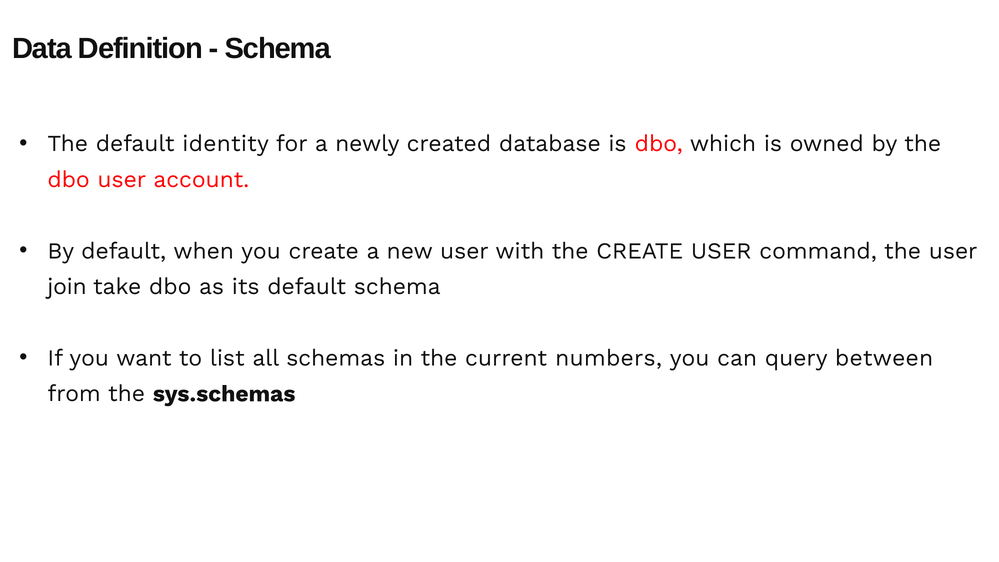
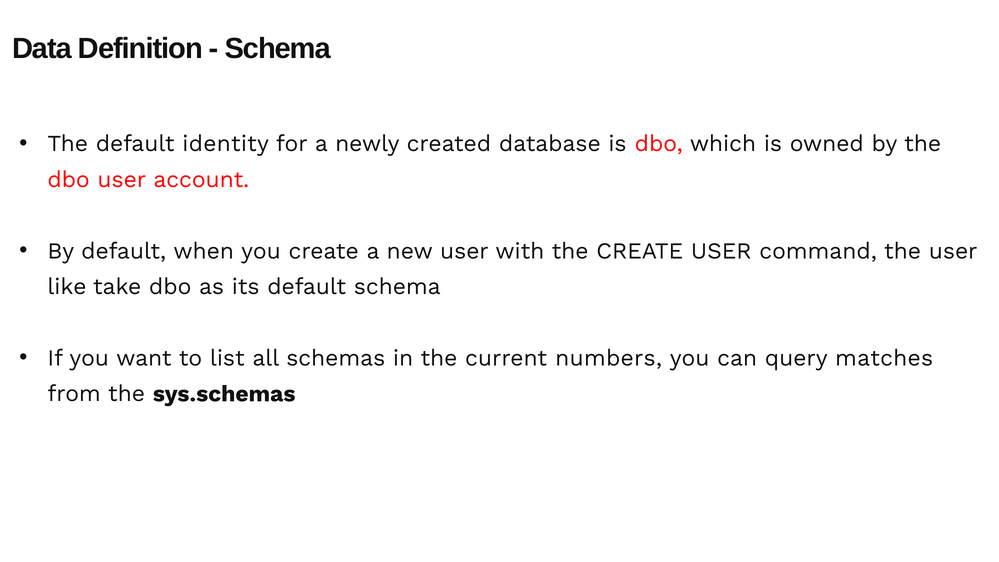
join: join -> like
between: between -> matches
